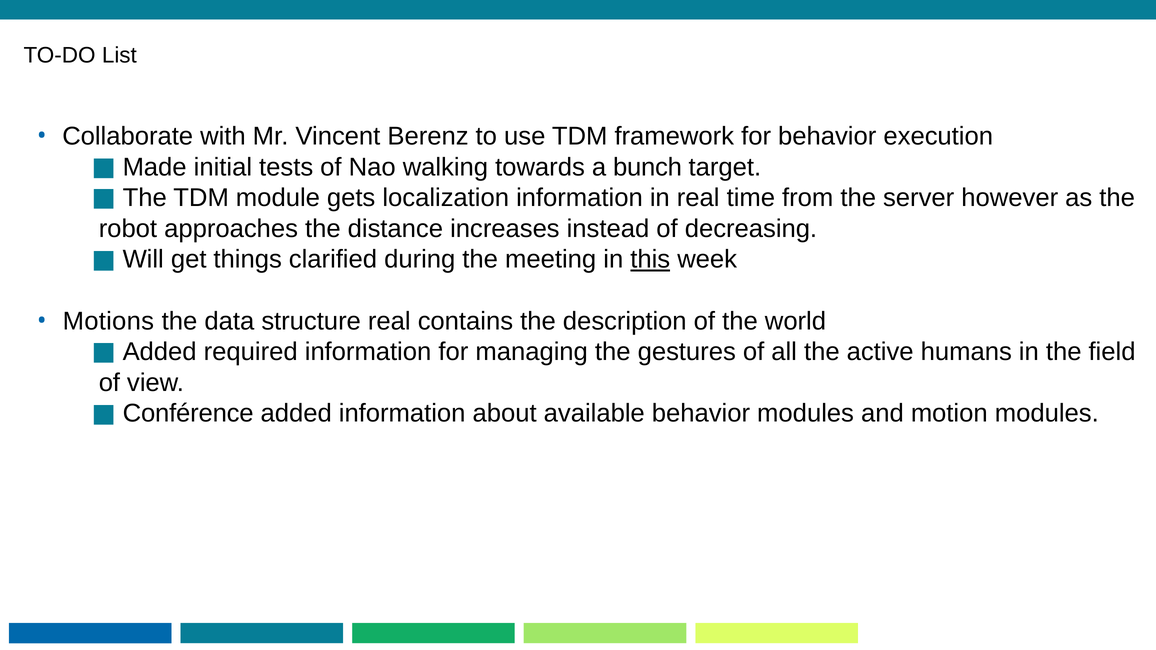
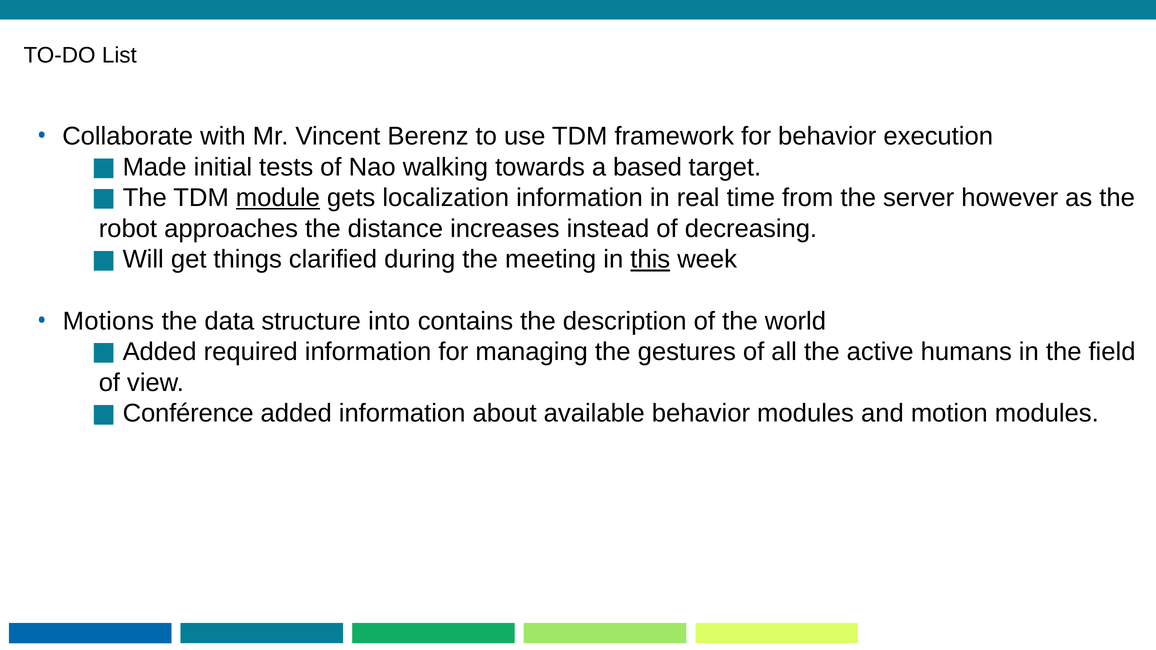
bunch: bunch -> based
module underline: none -> present
structure real: real -> into
